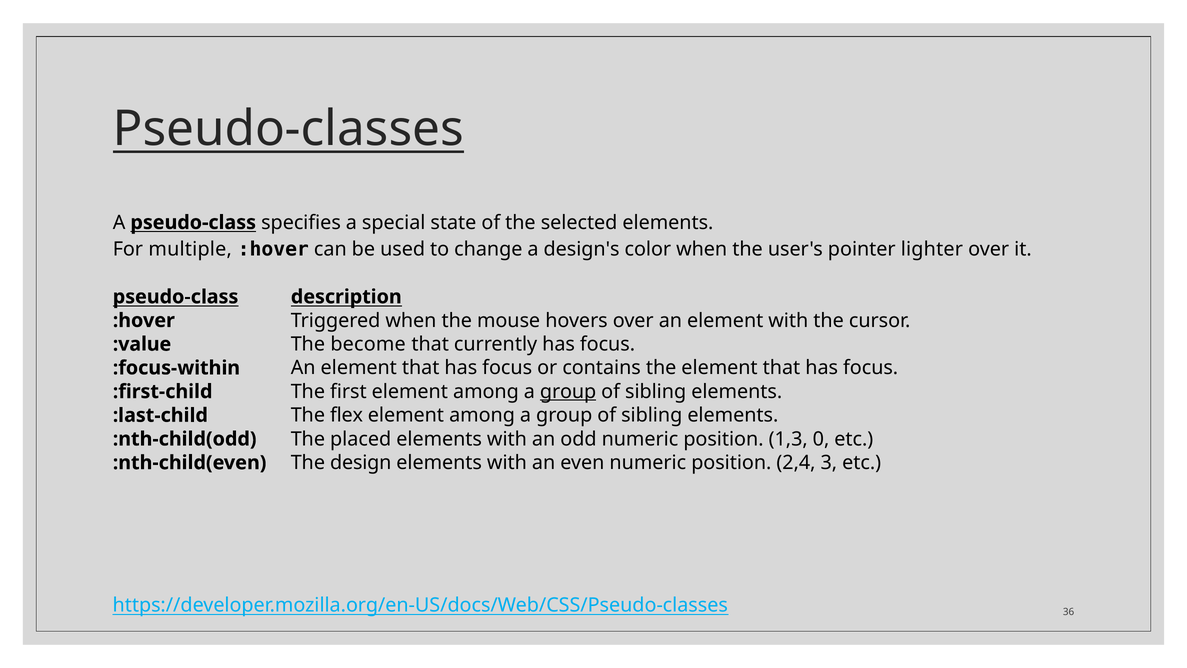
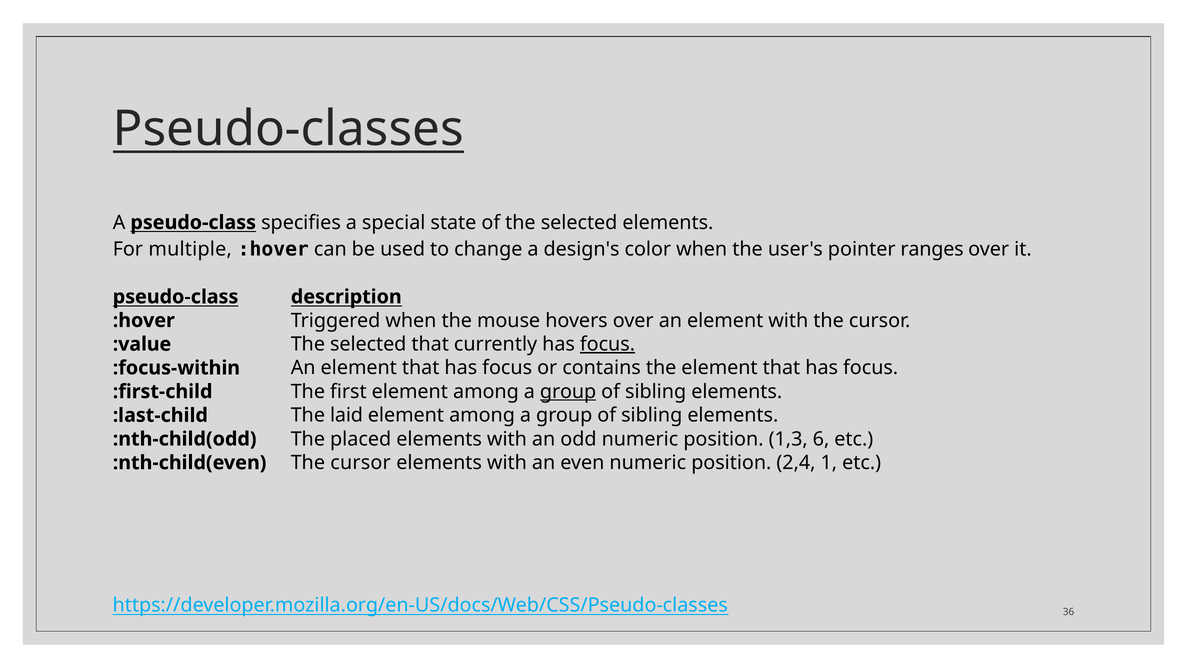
lighter: lighter -> ranges
become at (368, 344): become -> selected
focus at (608, 344) underline: none -> present
flex: flex -> laid
0: 0 -> 6
:nth-child(even The design: design -> cursor
3: 3 -> 1
